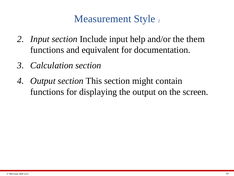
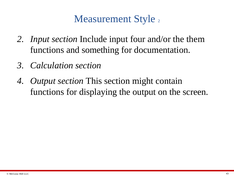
help: help -> four
equivalent: equivalent -> something
